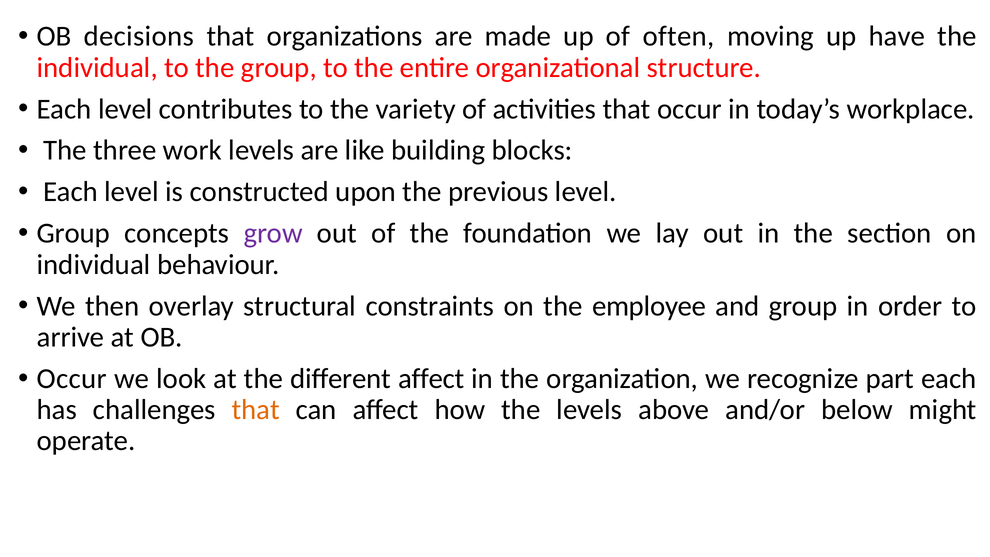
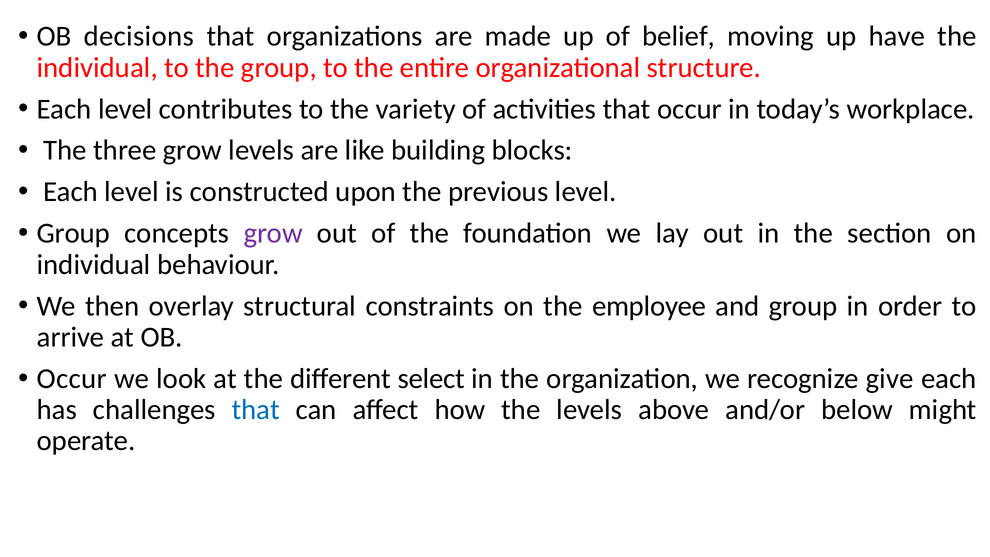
often: often -> belief
three work: work -> grow
different affect: affect -> select
part: part -> give
that at (256, 410) colour: orange -> blue
